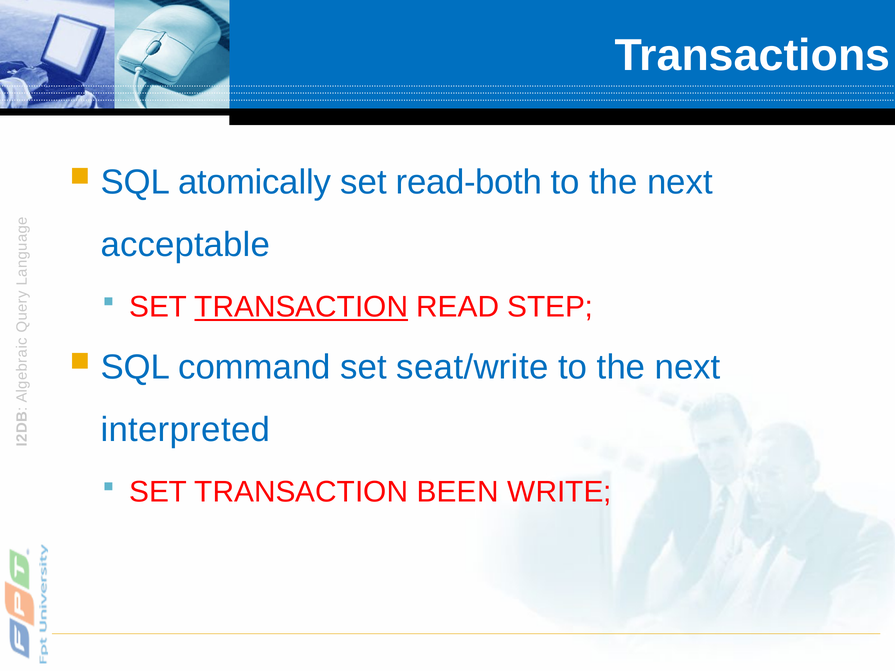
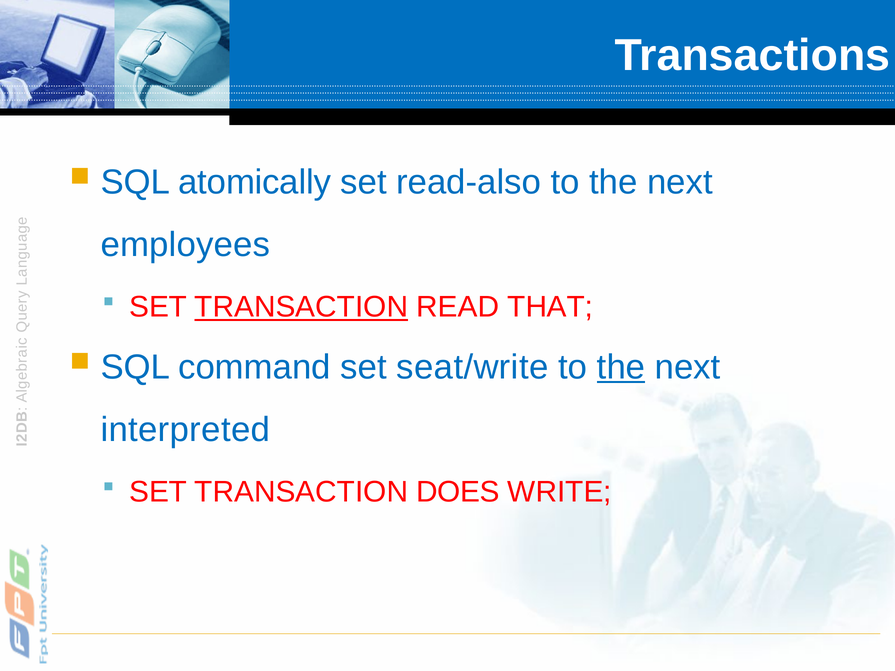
read-both: read-both -> read-also
acceptable: acceptable -> employees
STEP: STEP -> THAT
the at (621, 367) underline: none -> present
BEEN: BEEN -> DOES
